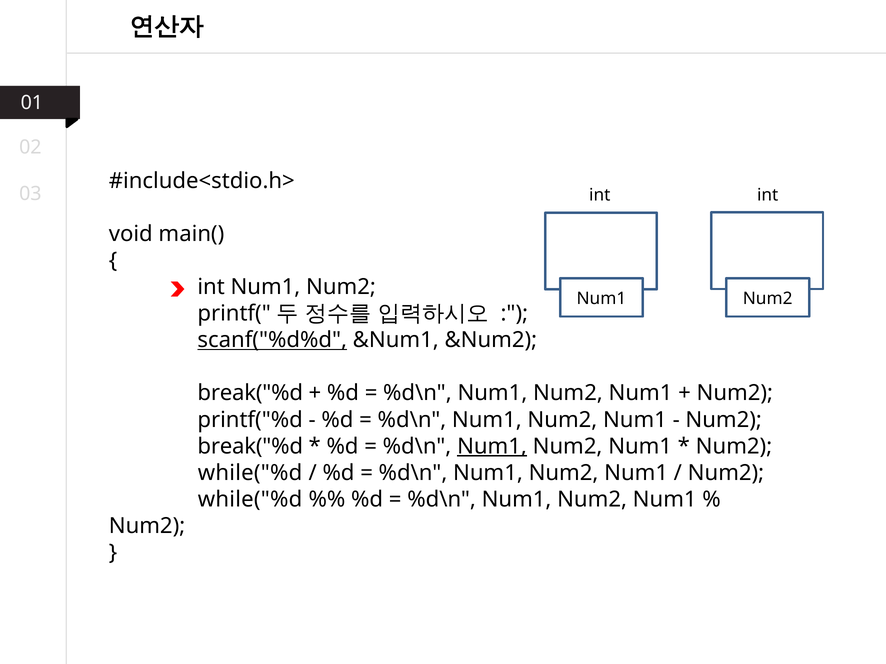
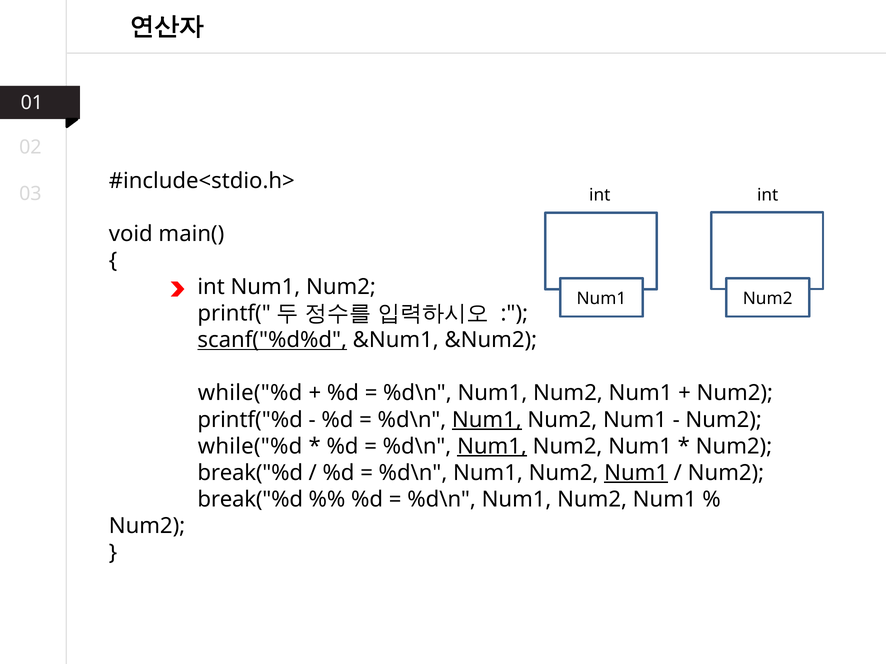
break("%d at (250, 393): break("%d -> while("%d
Num1 at (487, 420) underline: none -> present
break("%d at (250, 447): break("%d -> while("%d
while("%d at (250, 473): while("%d -> break("%d
Num1 at (636, 473) underline: none -> present
while("%d at (250, 500): while("%d -> break("%d
